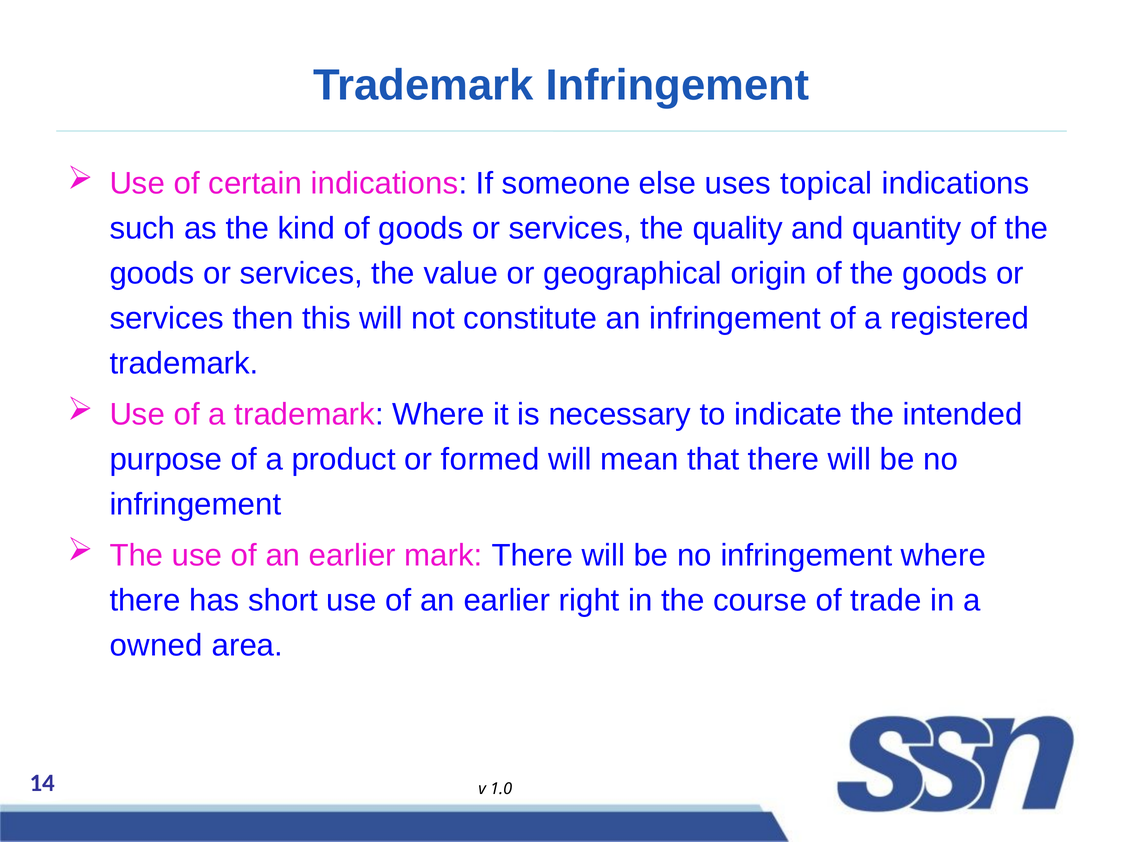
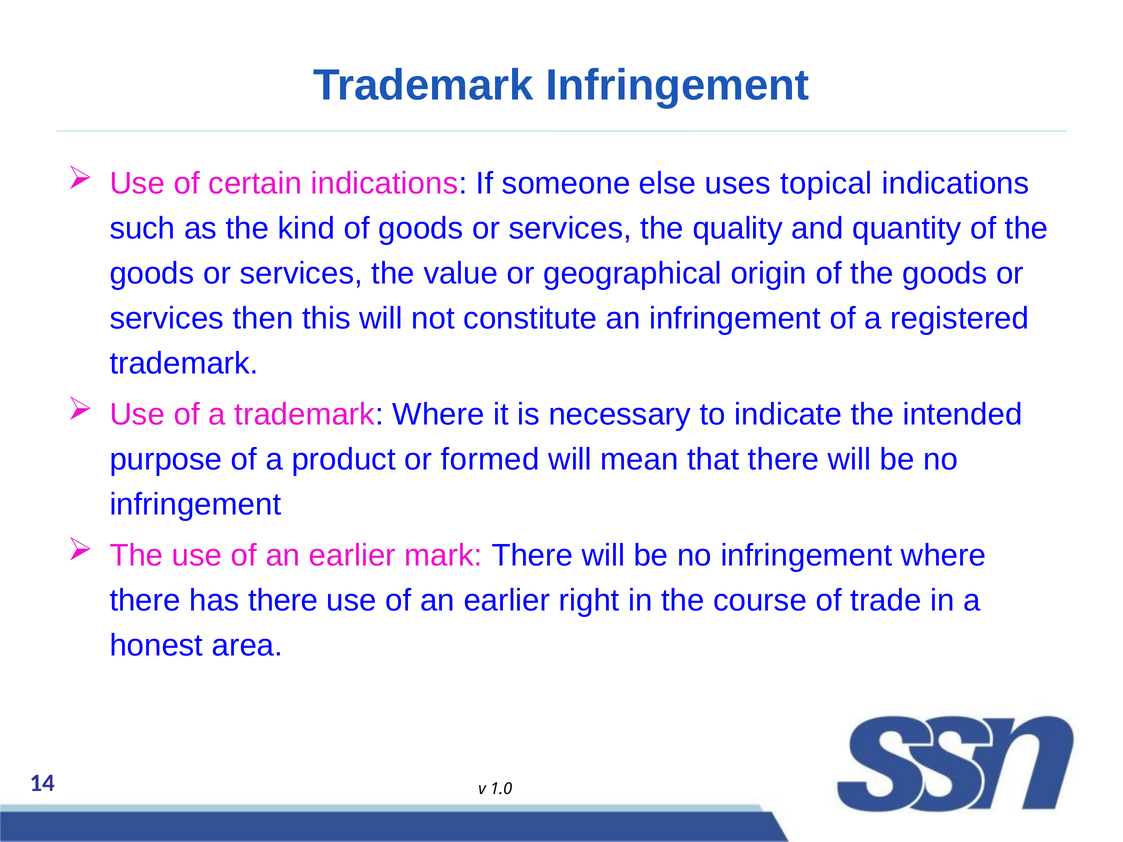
has short: short -> there
owned: owned -> honest
